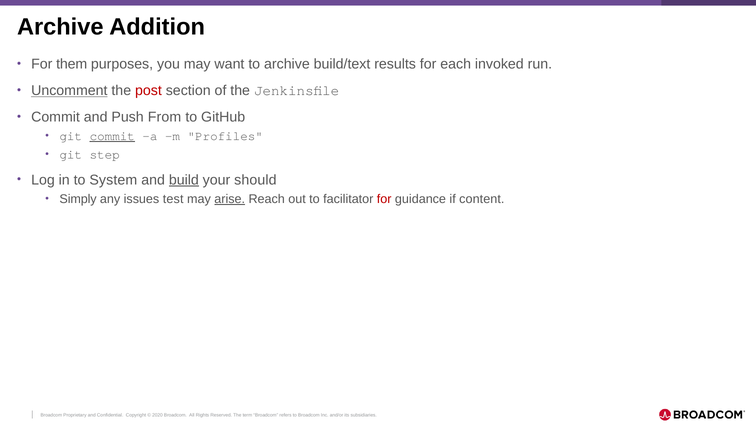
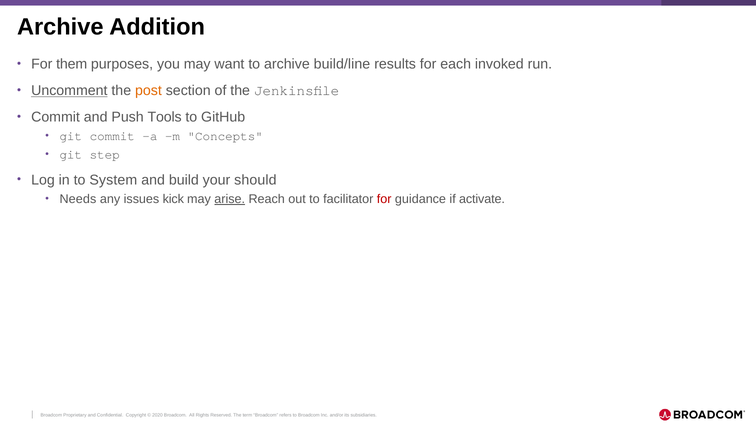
build/text: build/text -> build/line
post colour: red -> orange
From: From -> Tools
commit at (112, 136) underline: present -> none
Profiles: Profiles -> Concepts
build underline: present -> none
Simply: Simply -> Needs
test: test -> kick
content: content -> activate
